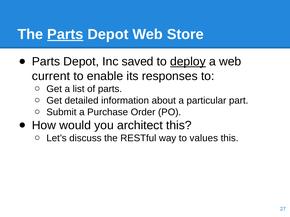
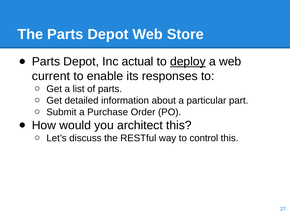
Parts at (65, 34) underline: present -> none
saved: saved -> actual
values: values -> control
